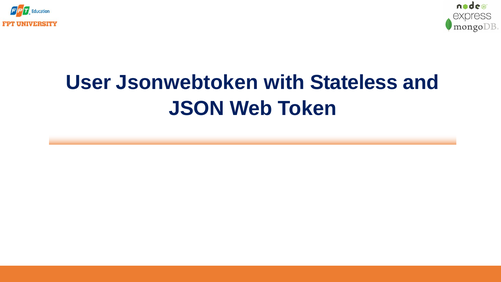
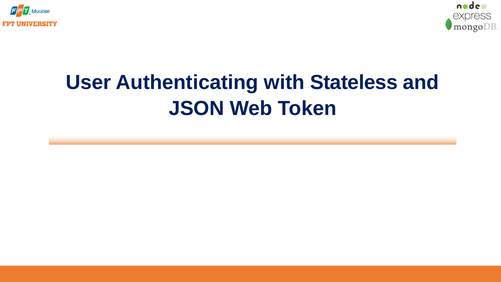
Jsonwebtoken: Jsonwebtoken -> Authenticating
